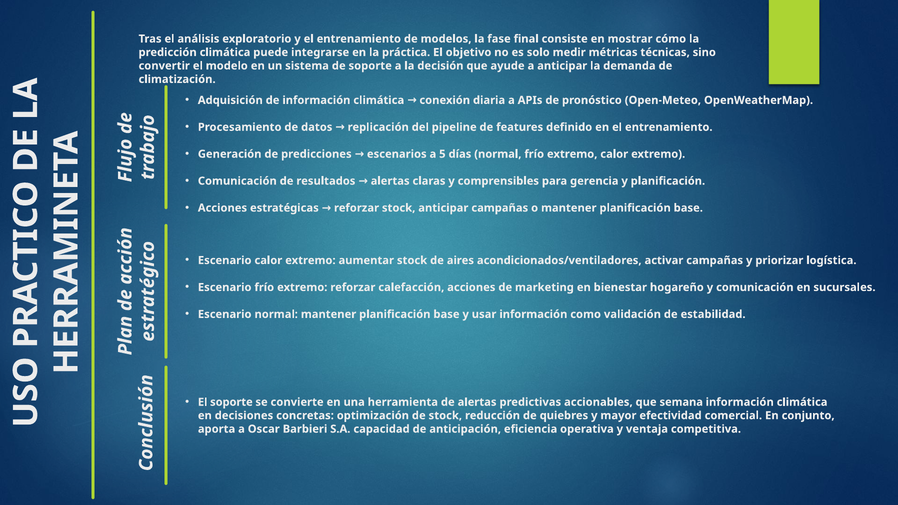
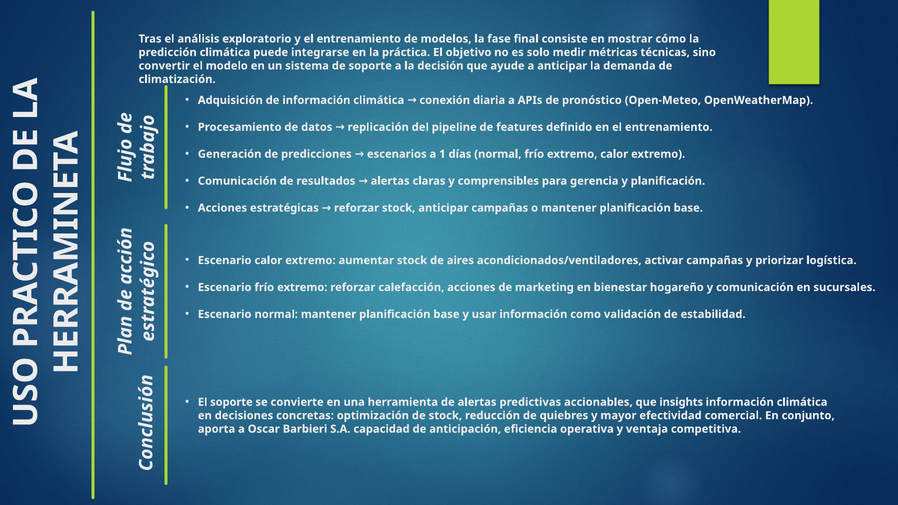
5: 5 -> 1
semana: semana -> insights
